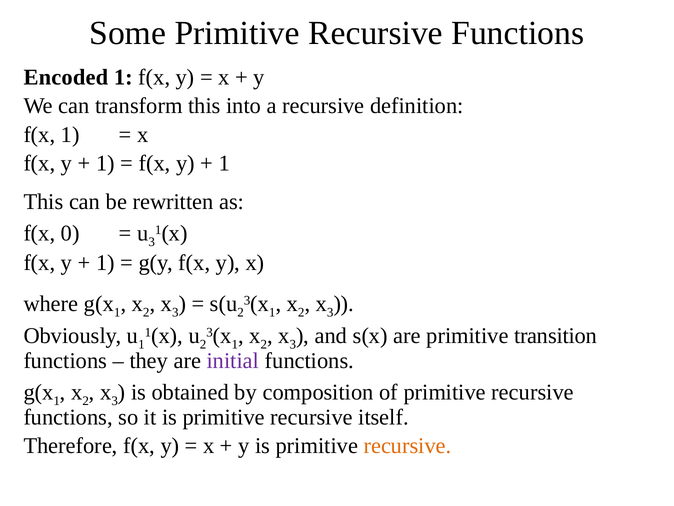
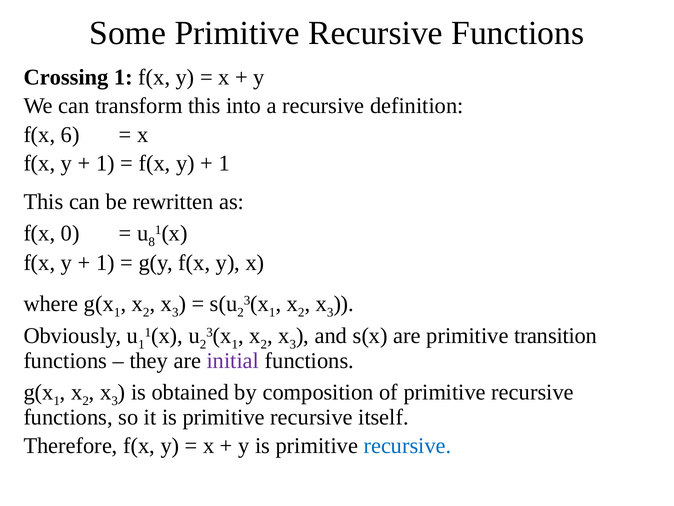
Encoded: Encoded -> Crossing
f(x 1: 1 -> 6
3 at (152, 242): 3 -> 8
recursive at (408, 446) colour: orange -> blue
